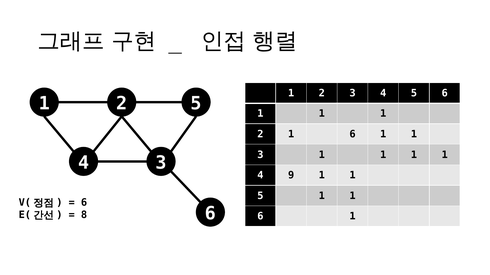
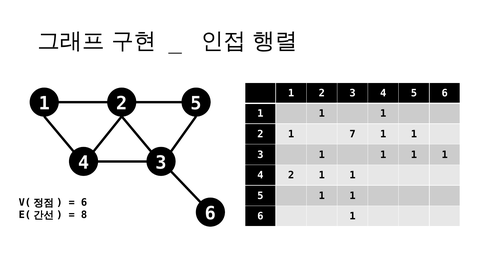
2 1 6: 6 -> 7
4 9: 9 -> 2
